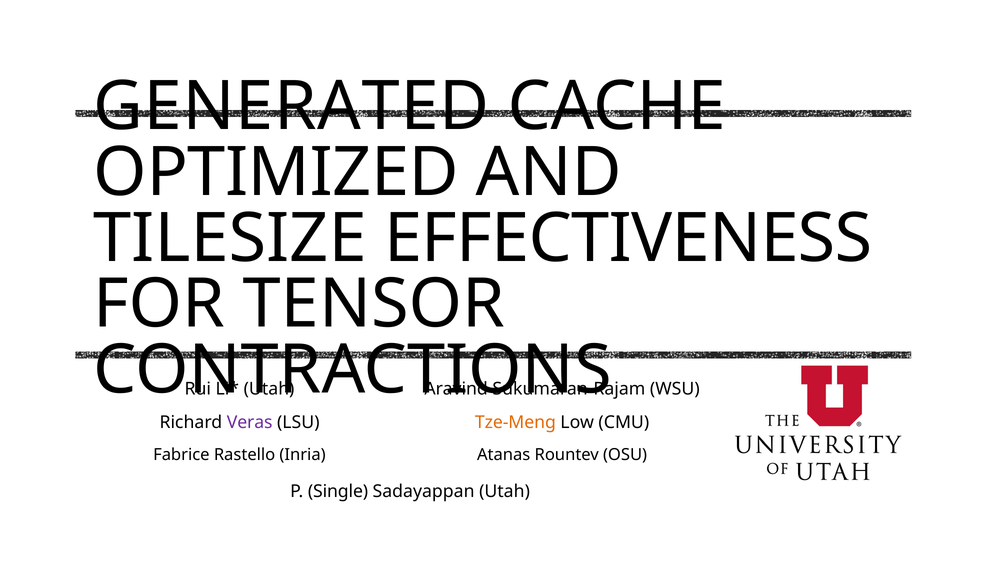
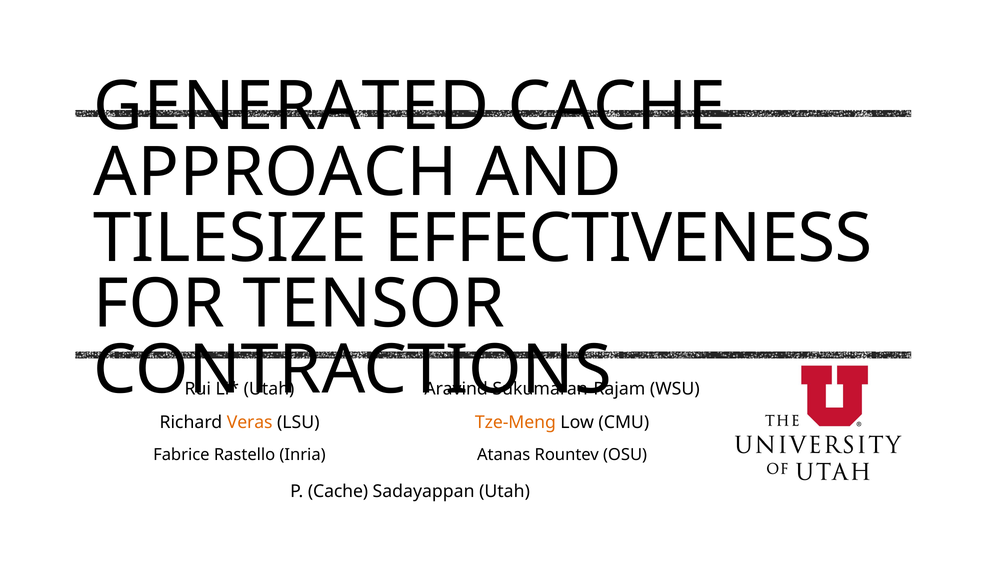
OPTIMIZED: OPTIMIZED -> APPROACH
Veras colour: purple -> orange
P Single: Single -> Cache
